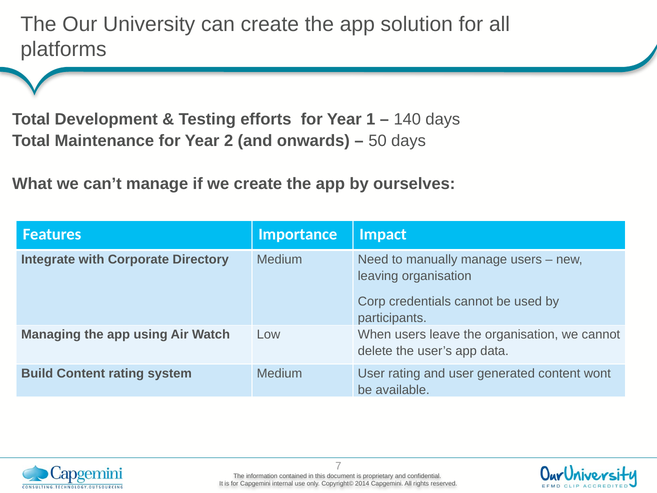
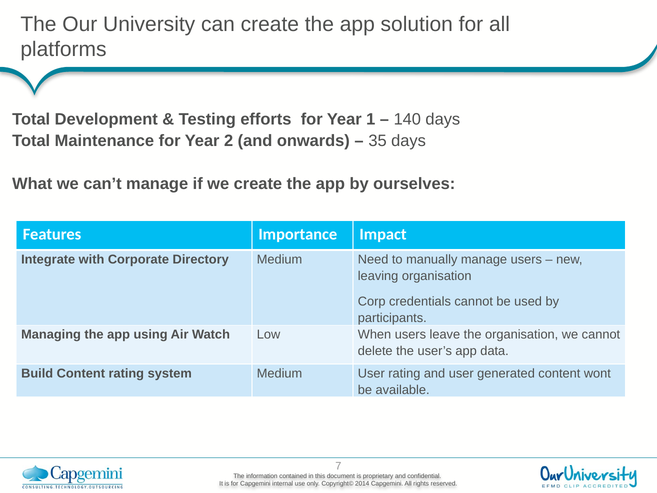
50: 50 -> 35
